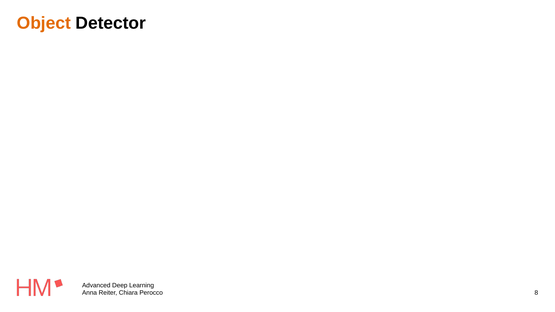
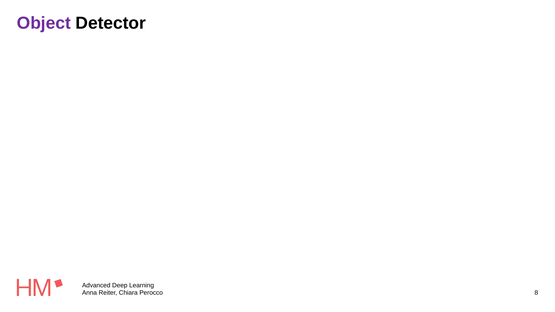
Object colour: orange -> purple
